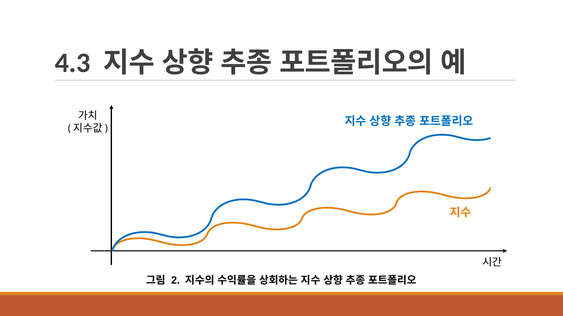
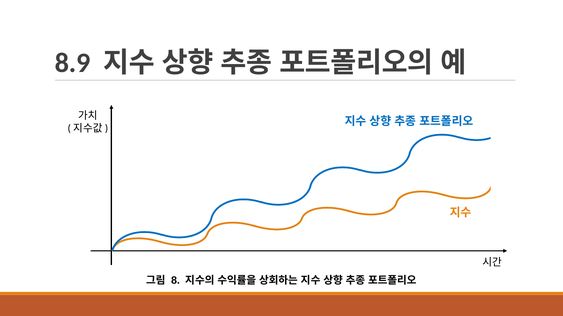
4.3: 4.3 -> 8.9
2: 2 -> 8
